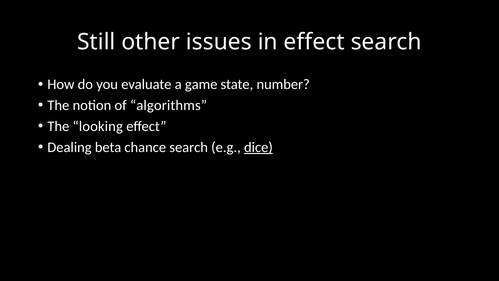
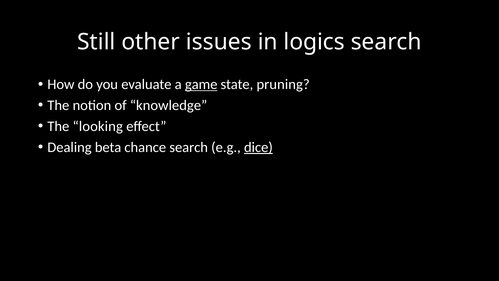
in effect: effect -> logics
game underline: none -> present
number: number -> pruning
algorithms: algorithms -> knowledge
